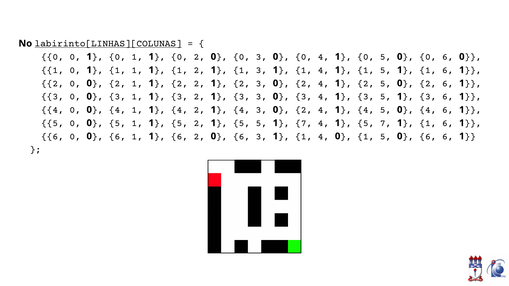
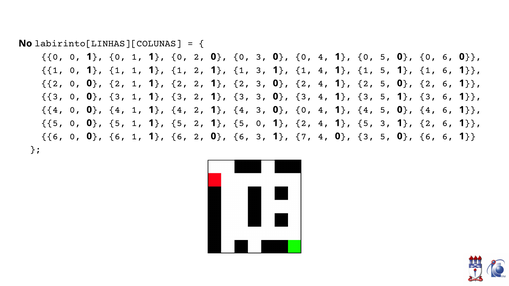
labirinto[LINHAS][COLUNAS underline: present -> none
2 at (304, 110): 2 -> 0
5 at (261, 123): 5 -> 0
7 at (304, 123): 7 -> 2
5 7: 7 -> 3
1 at (428, 123): 1 -> 2
1 at (304, 136): 1 -> 7
1 at (366, 136): 1 -> 3
